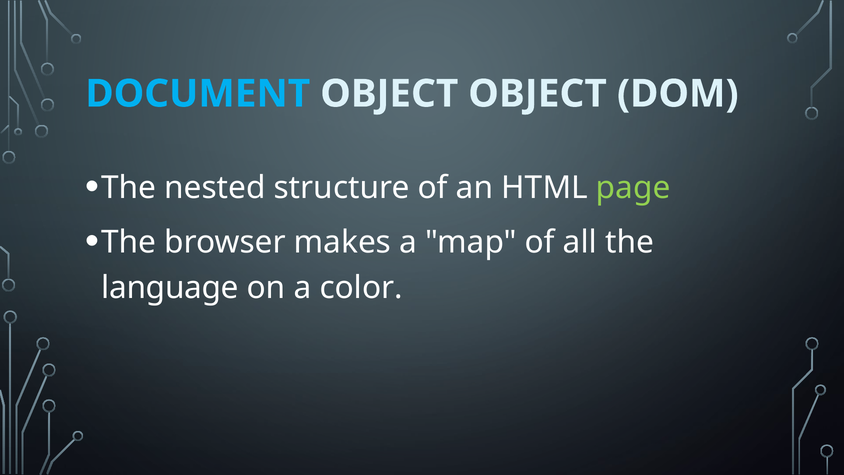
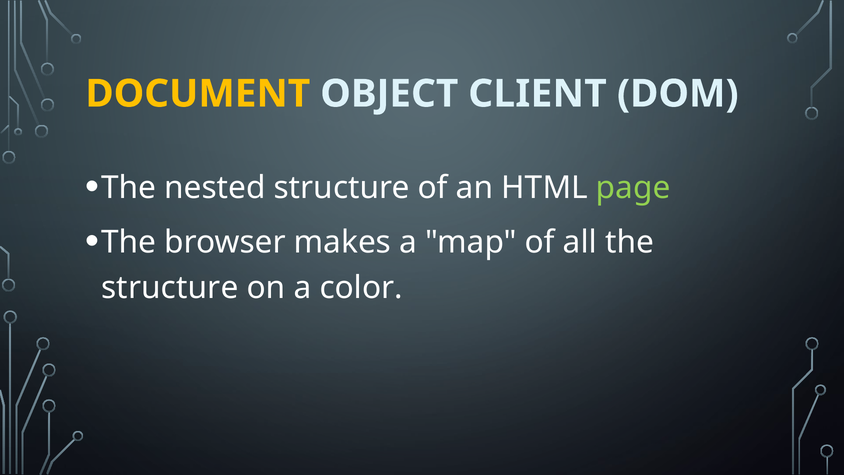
DOCUMENT colour: light blue -> yellow
OBJECT OBJECT: OBJECT -> CLIENT
language at (170, 288): language -> structure
